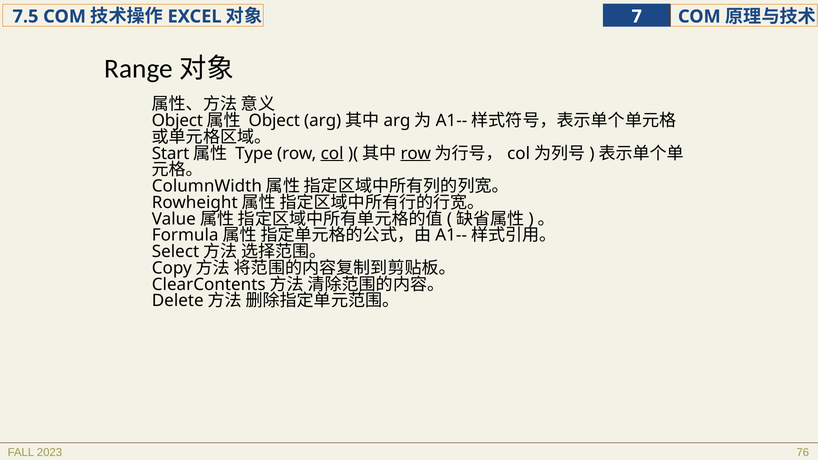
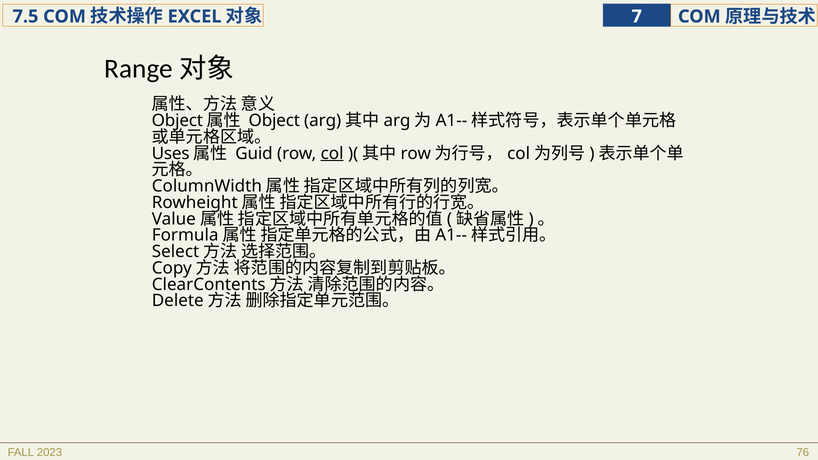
Start: Start -> Uses
Type: Type -> Guid
row at (416, 153) underline: present -> none
